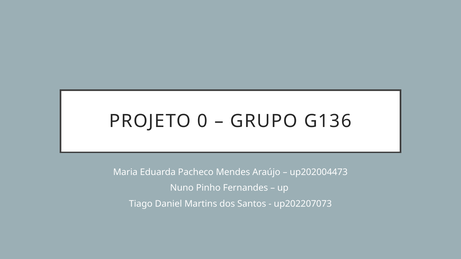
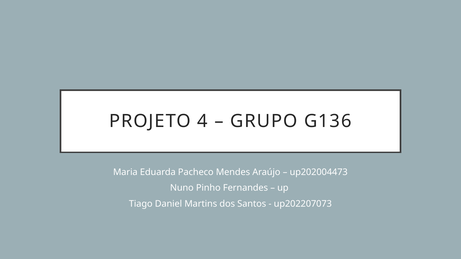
0: 0 -> 4
